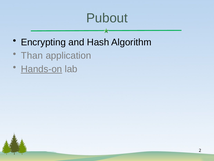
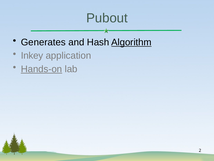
Encrypting: Encrypting -> Generates
Algorithm underline: none -> present
Than: Than -> Inkey
